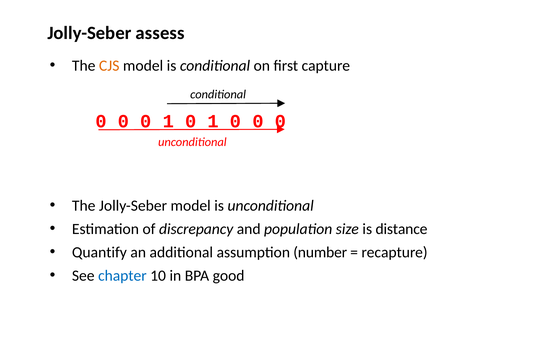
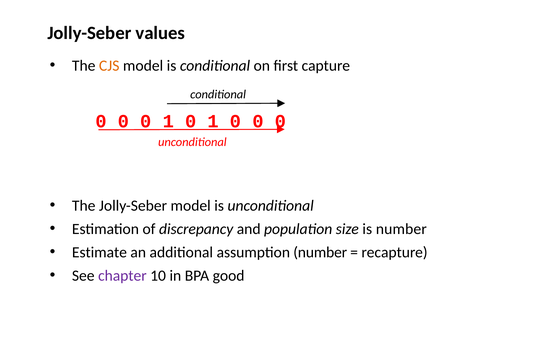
assess: assess -> values
is distance: distance -> number
Quantify: Quantify -> Estimate
chapter colour: blue -> purple
